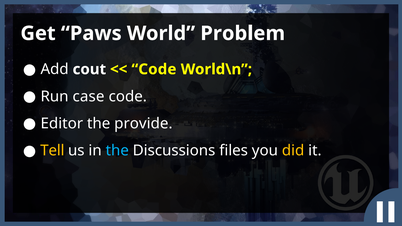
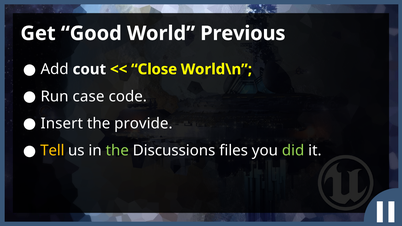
Paws: Paws -> Good
Problem: Problem -> Previous
Code at (154, 69): Code -> Close
Editor: Editor -> Insert
the at (117, 151) colour: light blue -> light green
did colour: yellow -> light green
